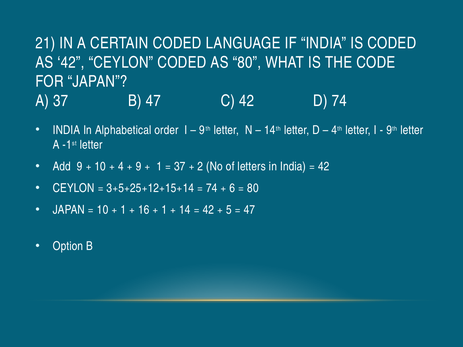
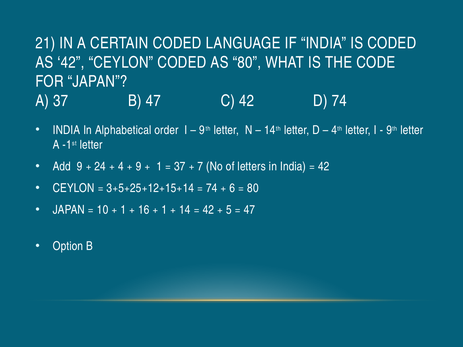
10 at (100, 166): 10 -> 24
2: 2 -> 7
